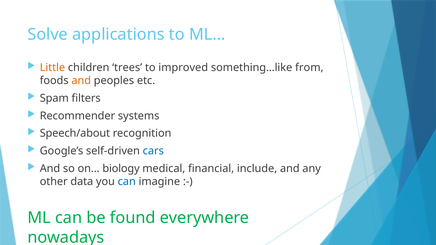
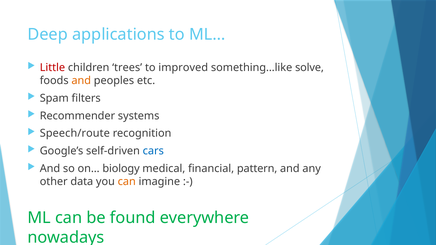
Solve: Solve -> Deep
Little colour: orange -> red
from: from -> solve
Speech/about: Speech/about -> Speech/route
include: include -> pattern
can at (127, 182) colour: blue -> orange
